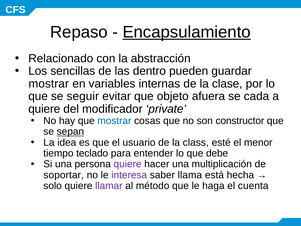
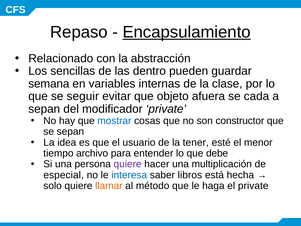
mostrar at (49, 84): mostrar -> semana
quiere at (44, 109): quiere -> sepan
sepan at (70, 131) underline: present -> none
class: class -> tener
teclado: teclado -> archivo
soportar: soportar -> especial
interesa colour: purple -> blue
llama: llama -> libros
llamar colour: purple -> orange
el cuenta: cuenta -> private
